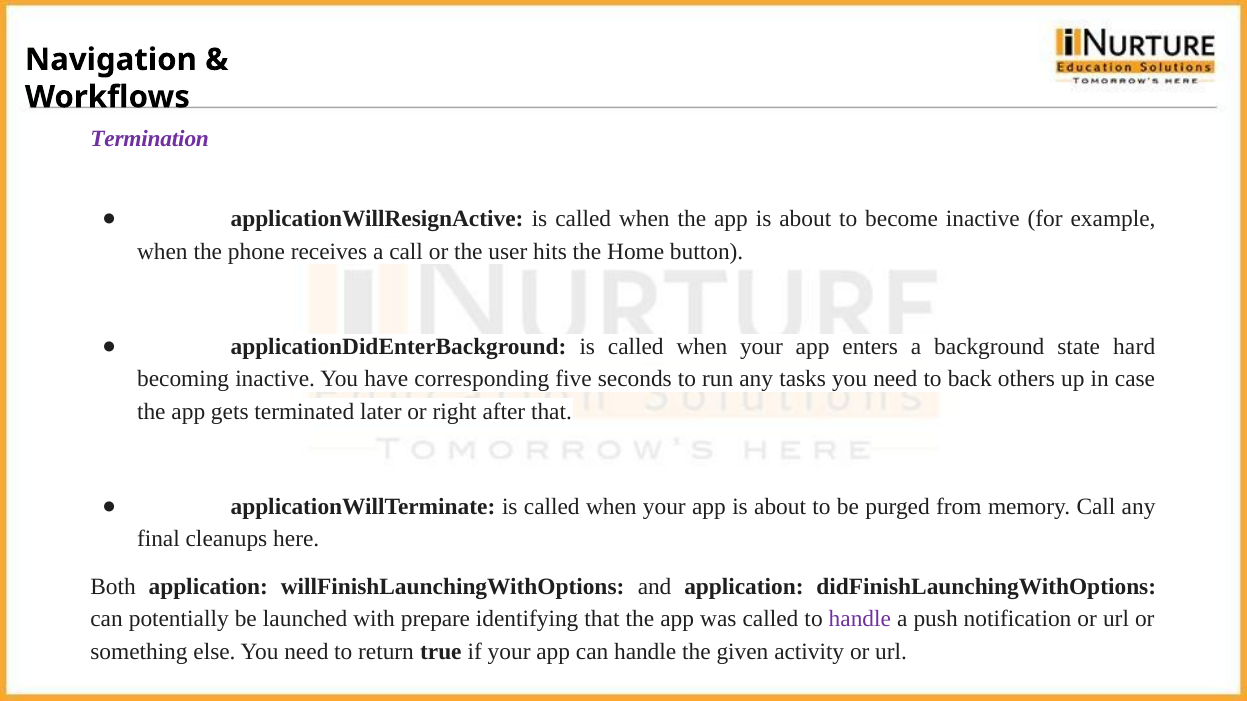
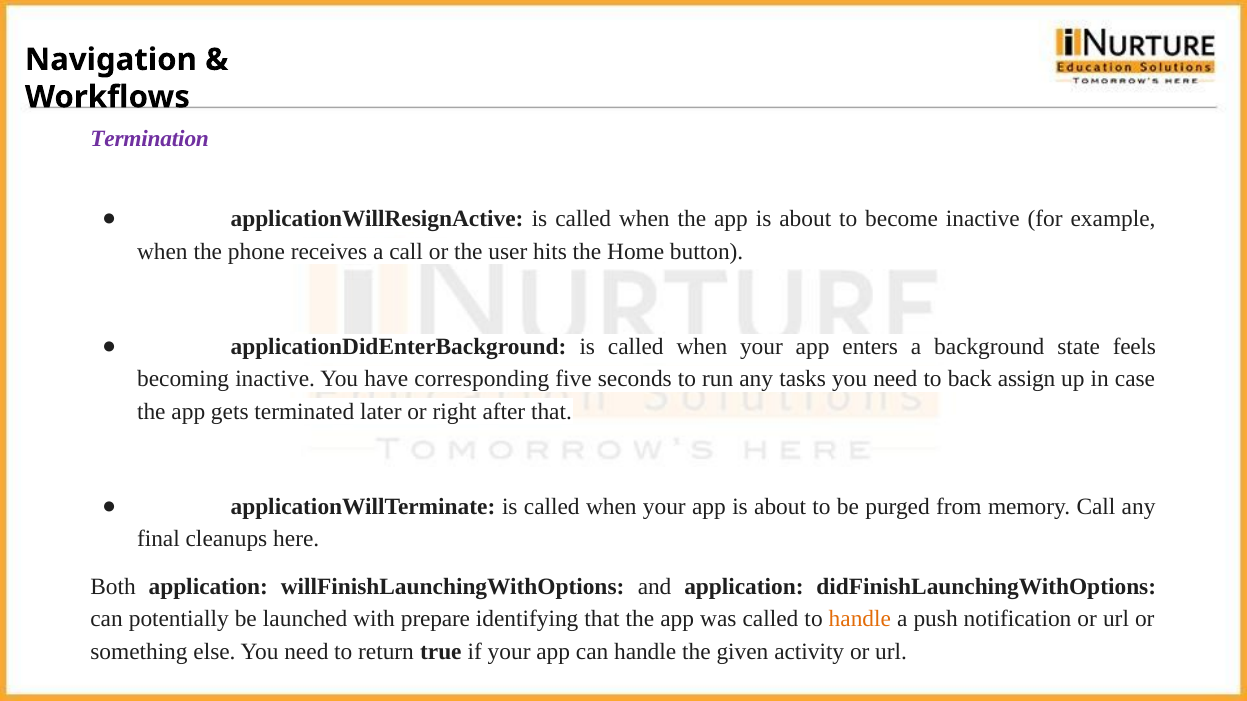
hard: hard -> feels
others: others -> assign
handle at (860, 620) colour: purple -> orange
